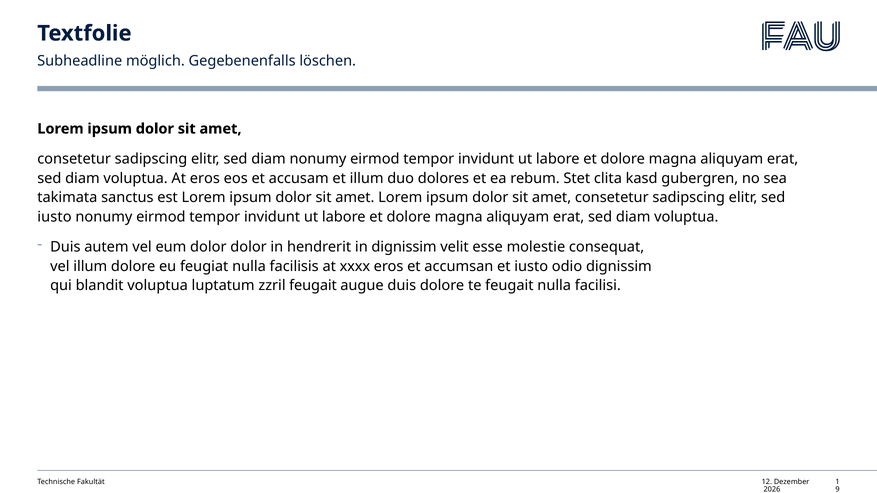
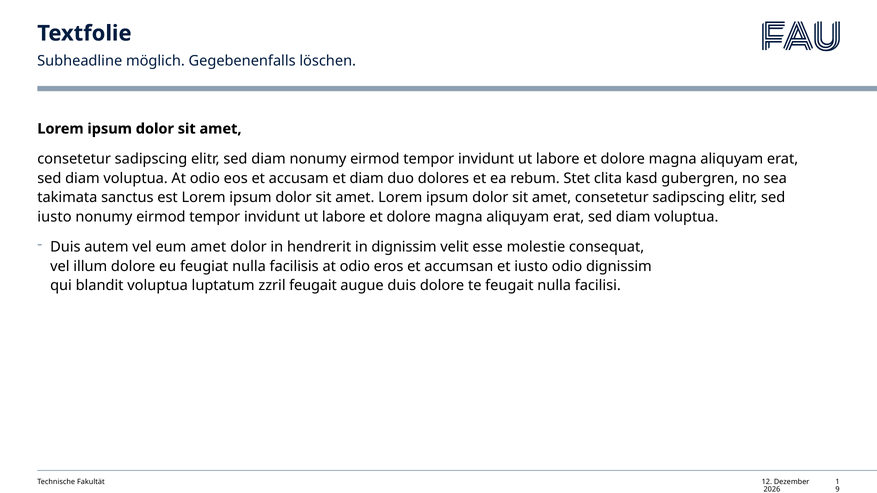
voluptua At eros: eros -> odio
et illum: illum -> diam
eum dolor: dolor -> amet
facilisis at xxxx: xxxx -> odio
